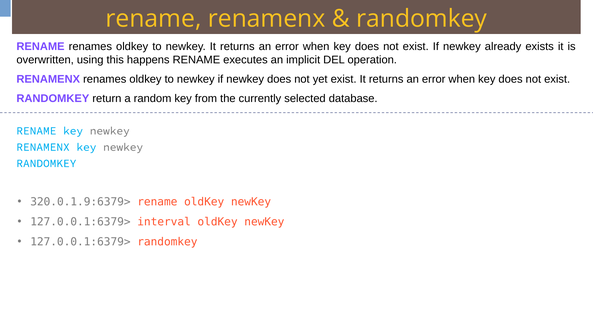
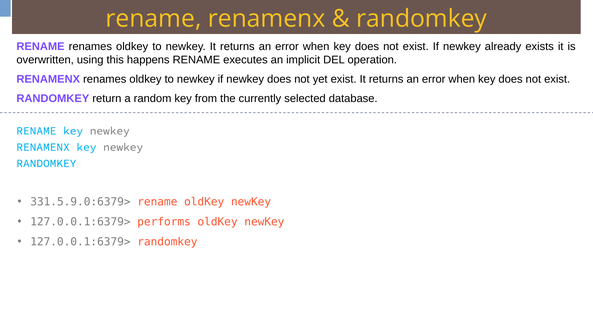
320.0.1.9:6379>: 320.0.1.9:6379> -> 331.5.9.0:6379>
interval: interval -> performs
